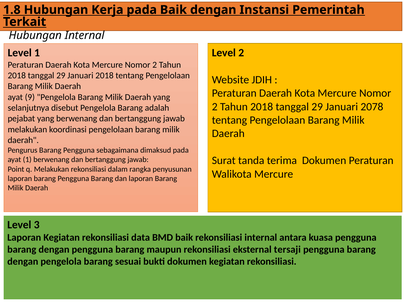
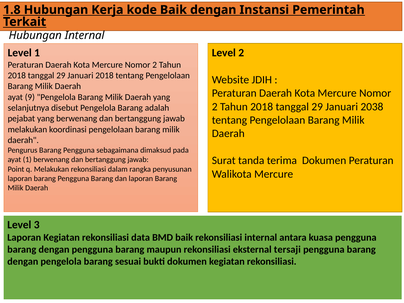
Kerja pada: pada -> kode
2078: 2078 -> 2038
